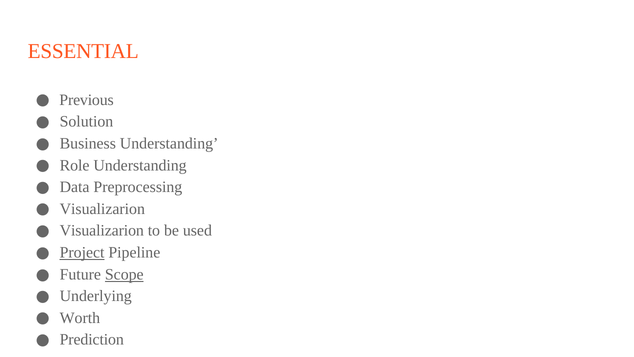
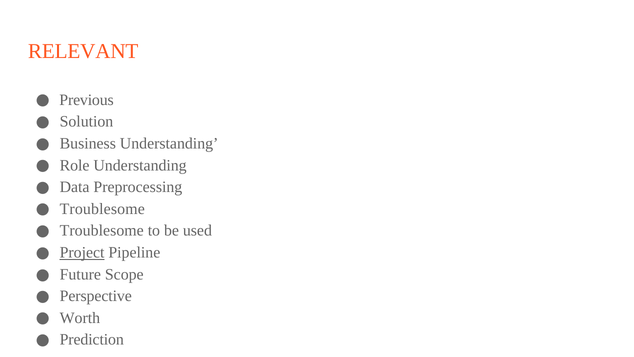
ESSENTIAL: ESSENTIAL -> RELEVANT
Visualizarion at (102, 209): Visualizarion -> Troublesome
Visualizarion at (102, 230): Visualizarion -> Troublesome
Scope underline: present -> none
Underlying: Underlying -> Perspective
